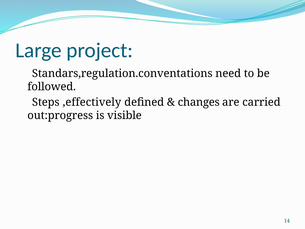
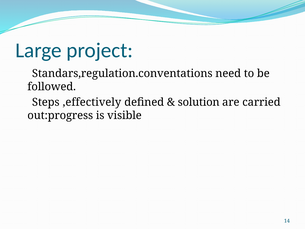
changes: changes -> solution
